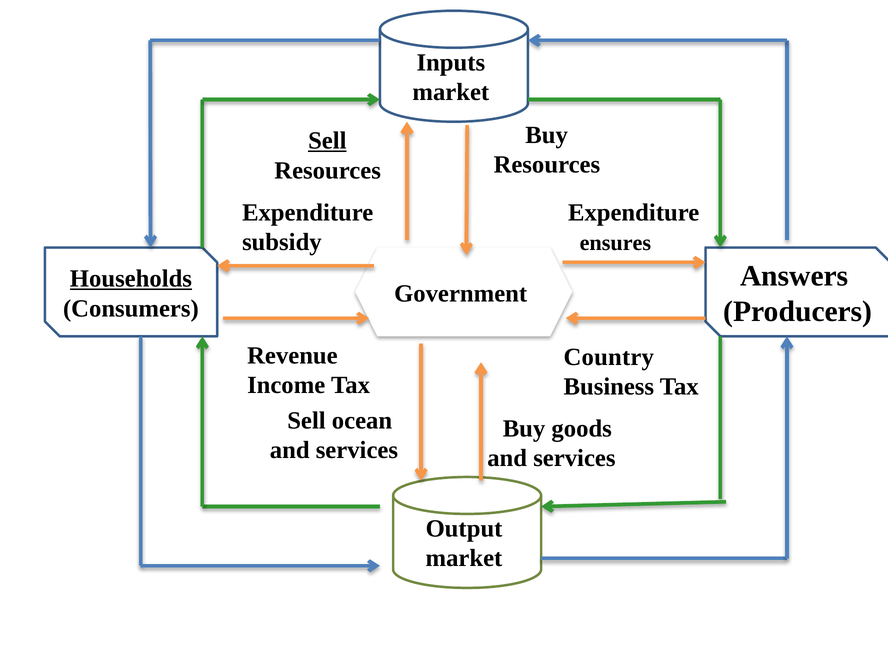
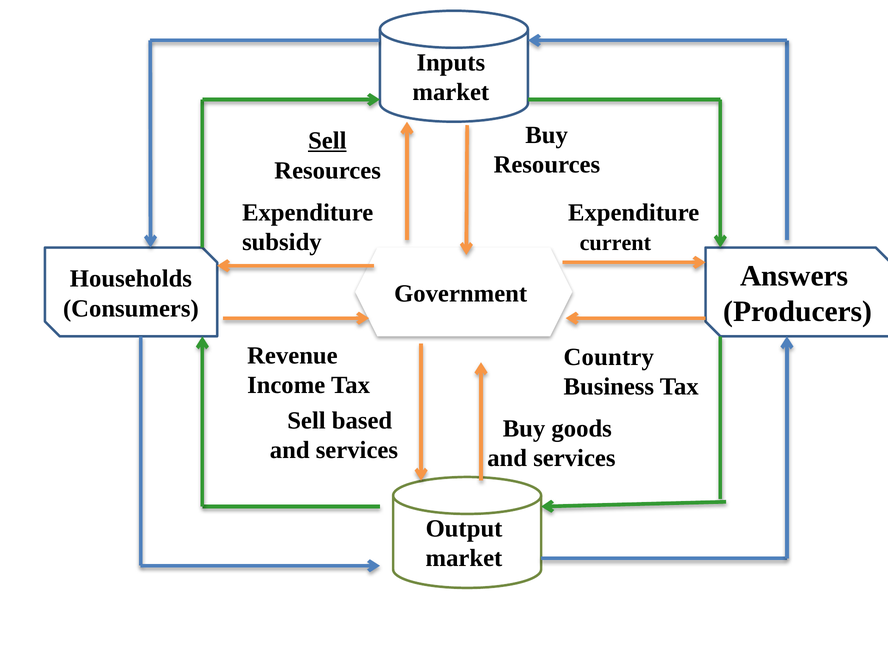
ensures: ensures -> current
Households underline: present -> none
ocean: ocean -> based
